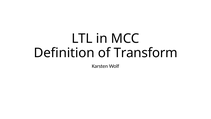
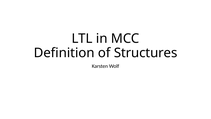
Transform: Transform -> Structures
